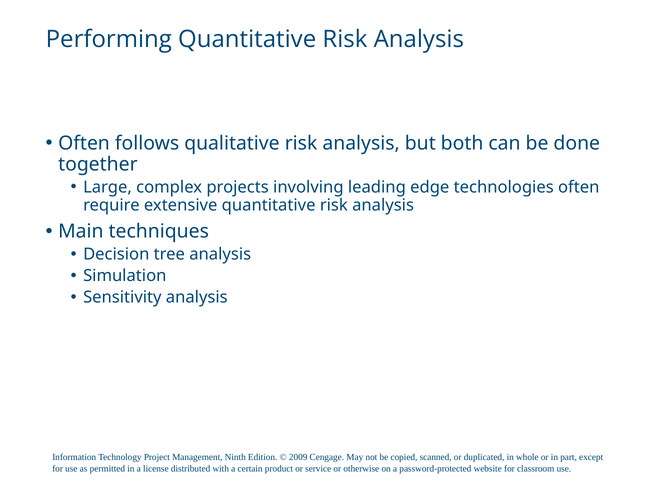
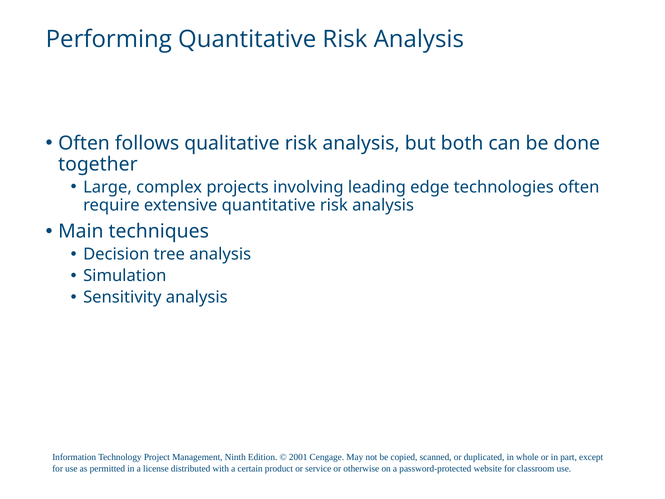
2009: 2009 -> 2001
